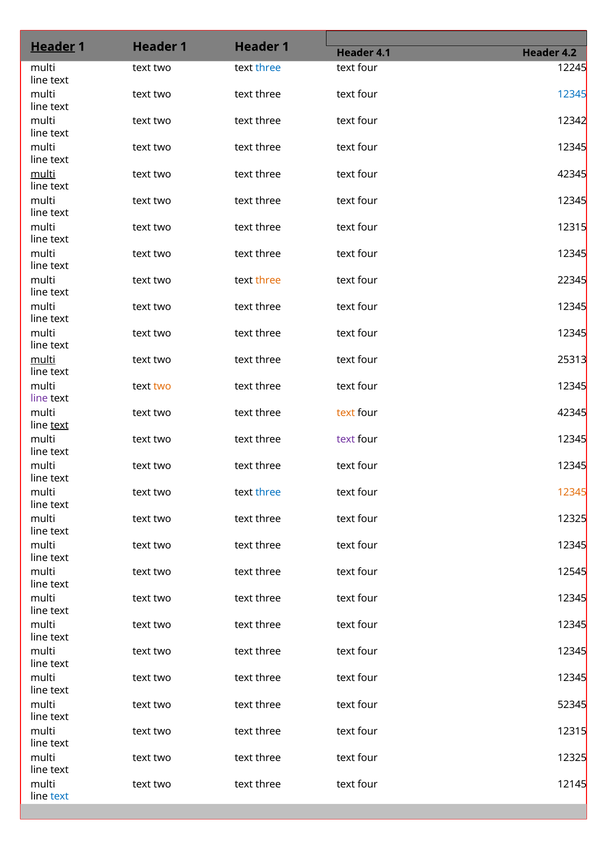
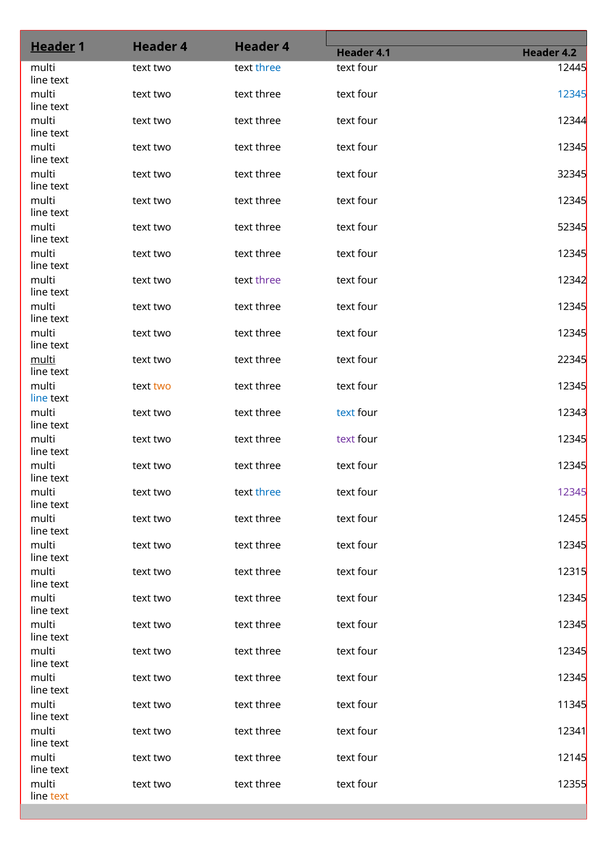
1 at (184, 47): 1 -> 4
1 at (286, 47): 1 -> 4
12245: 12245 -> 12445
12342: 12342 -> 12344
multi at (43, 174) underline: present -> none
42345 at (572, 174): 42345 -> 32345
12315 at (572, 227): 12315 -> 52345
three at (268, 280) colour: orange -> purple
22345: 22345 -> 12342
25313: 25313 -> 22345
line at (39, 399) colour: purple -> blue
text at (346, 413) colour: orange -> blue
42345 at (572, 413): 42345 -> 12343
text at (60, 425) underline: present -> none
12345 at (572, 492) colour: orange -> purple
12325 at (572, 519): 12325 -> 12455
12545: 12545 -> 12315
52345: 52345 -> 11345
12315 at (572, 731): 12315 -> 12341
12325 at (572, 758): 12325 -> 12145
12145: 12145 -> 12355
text at (60, 796) colour: blue -> orange
